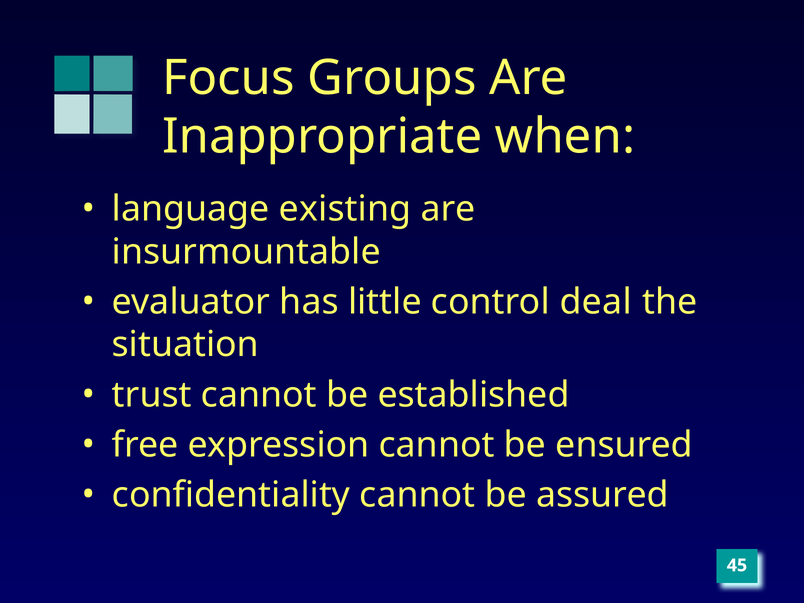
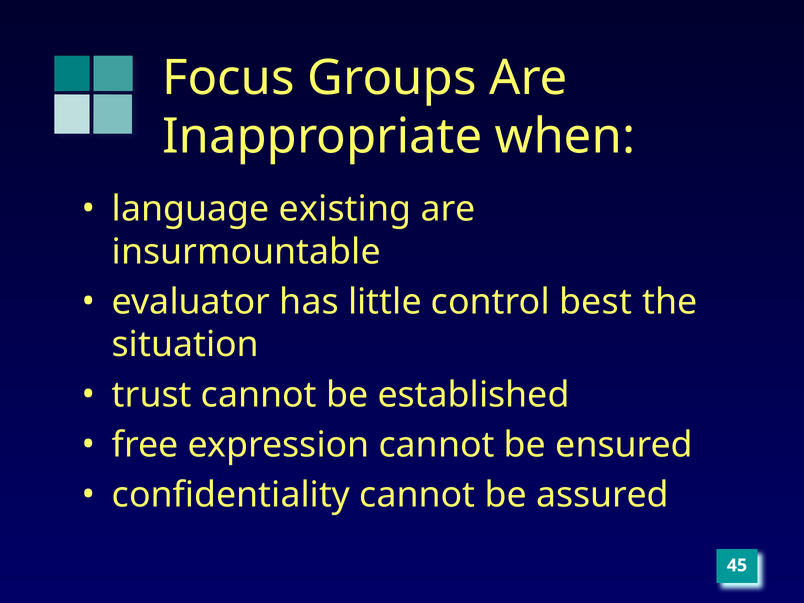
deal: deal -> best
